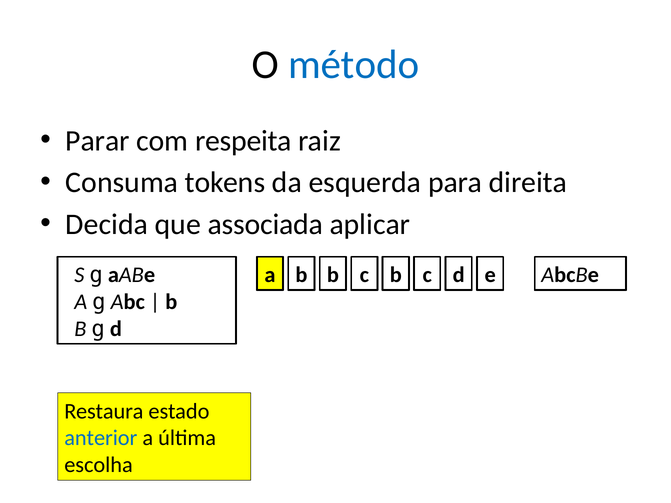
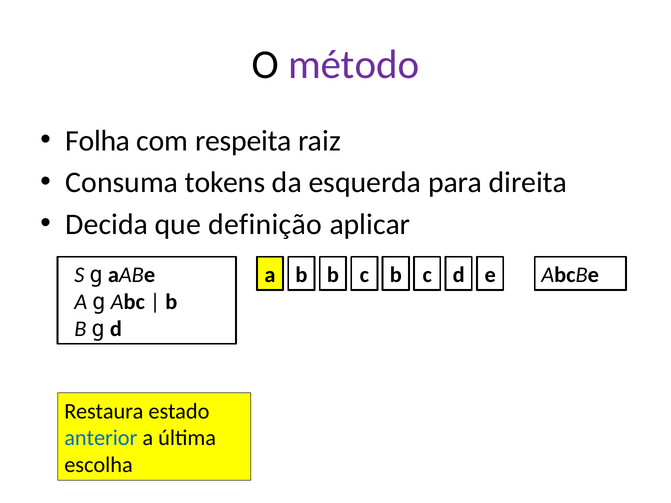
método colour: blue -> purple
Parar: Parar -> Folha
associada: associada -> definição
